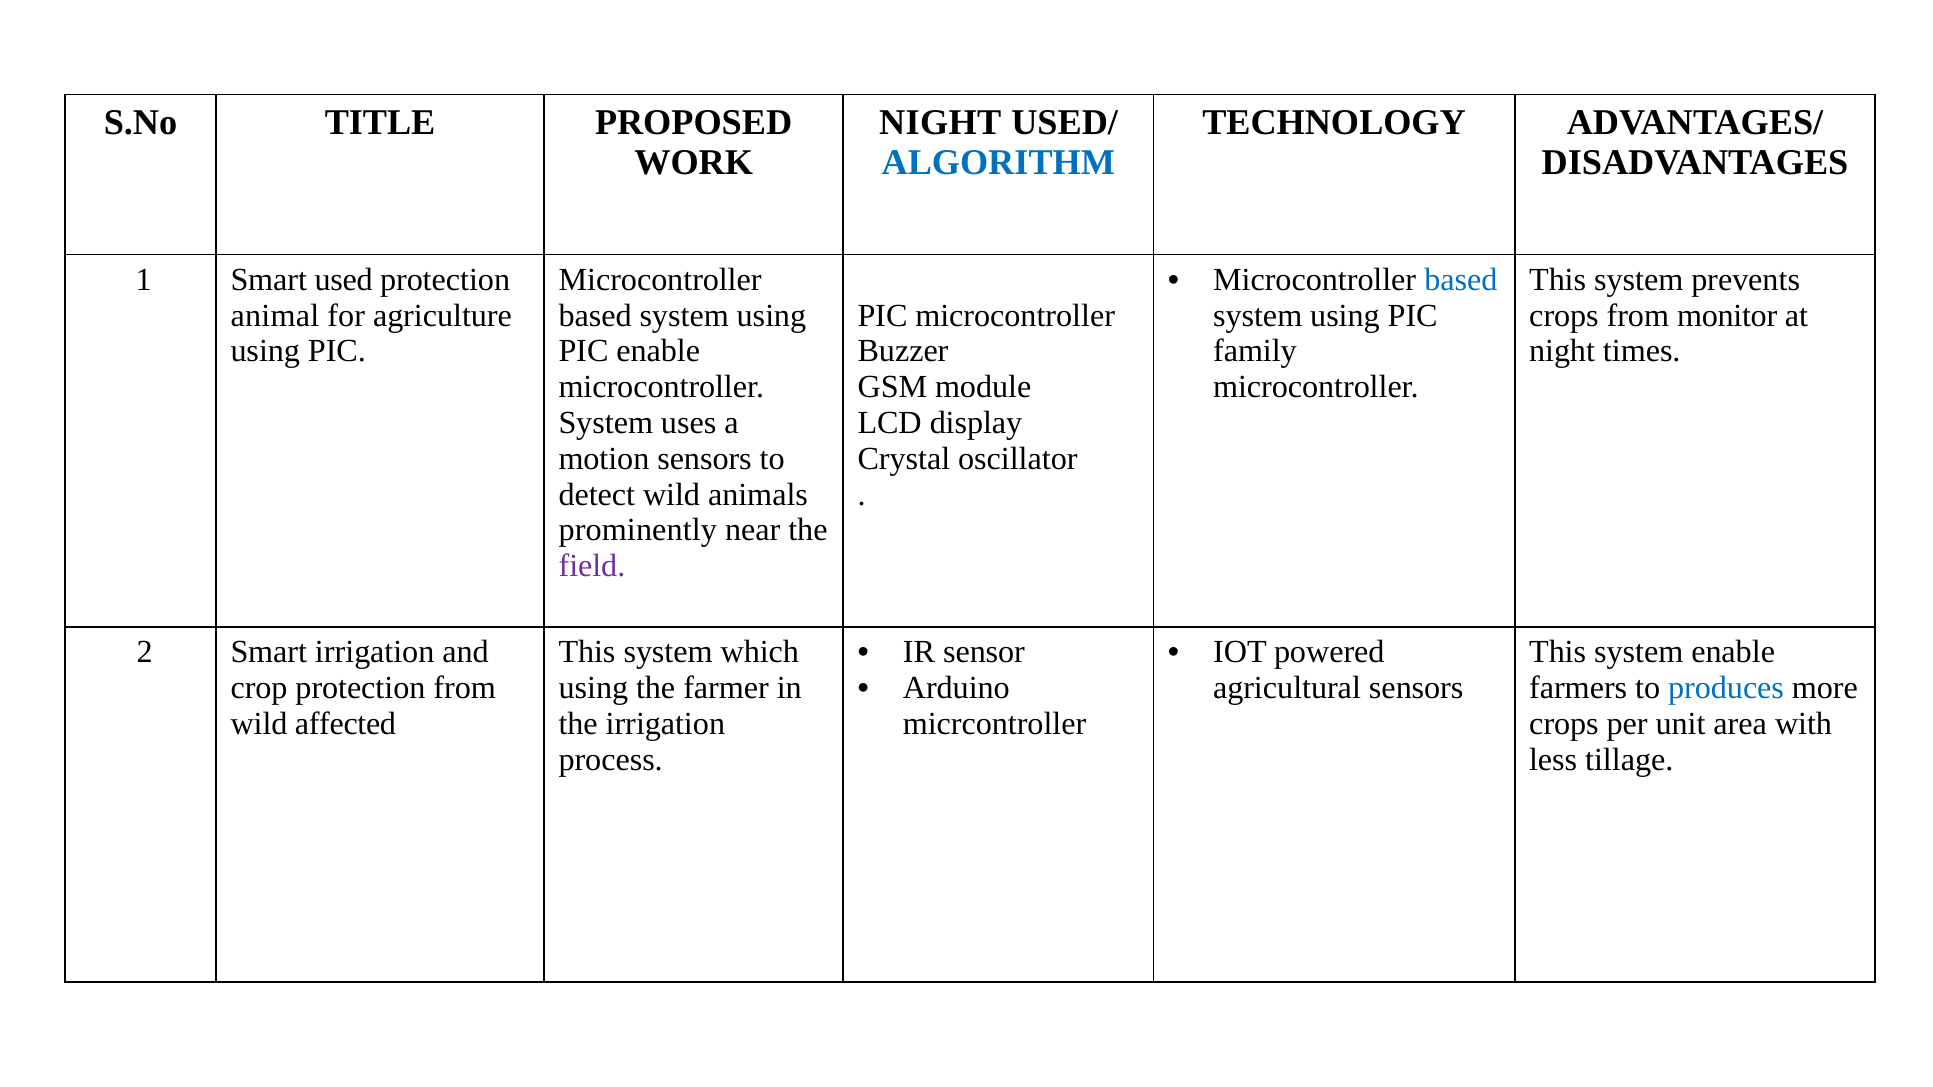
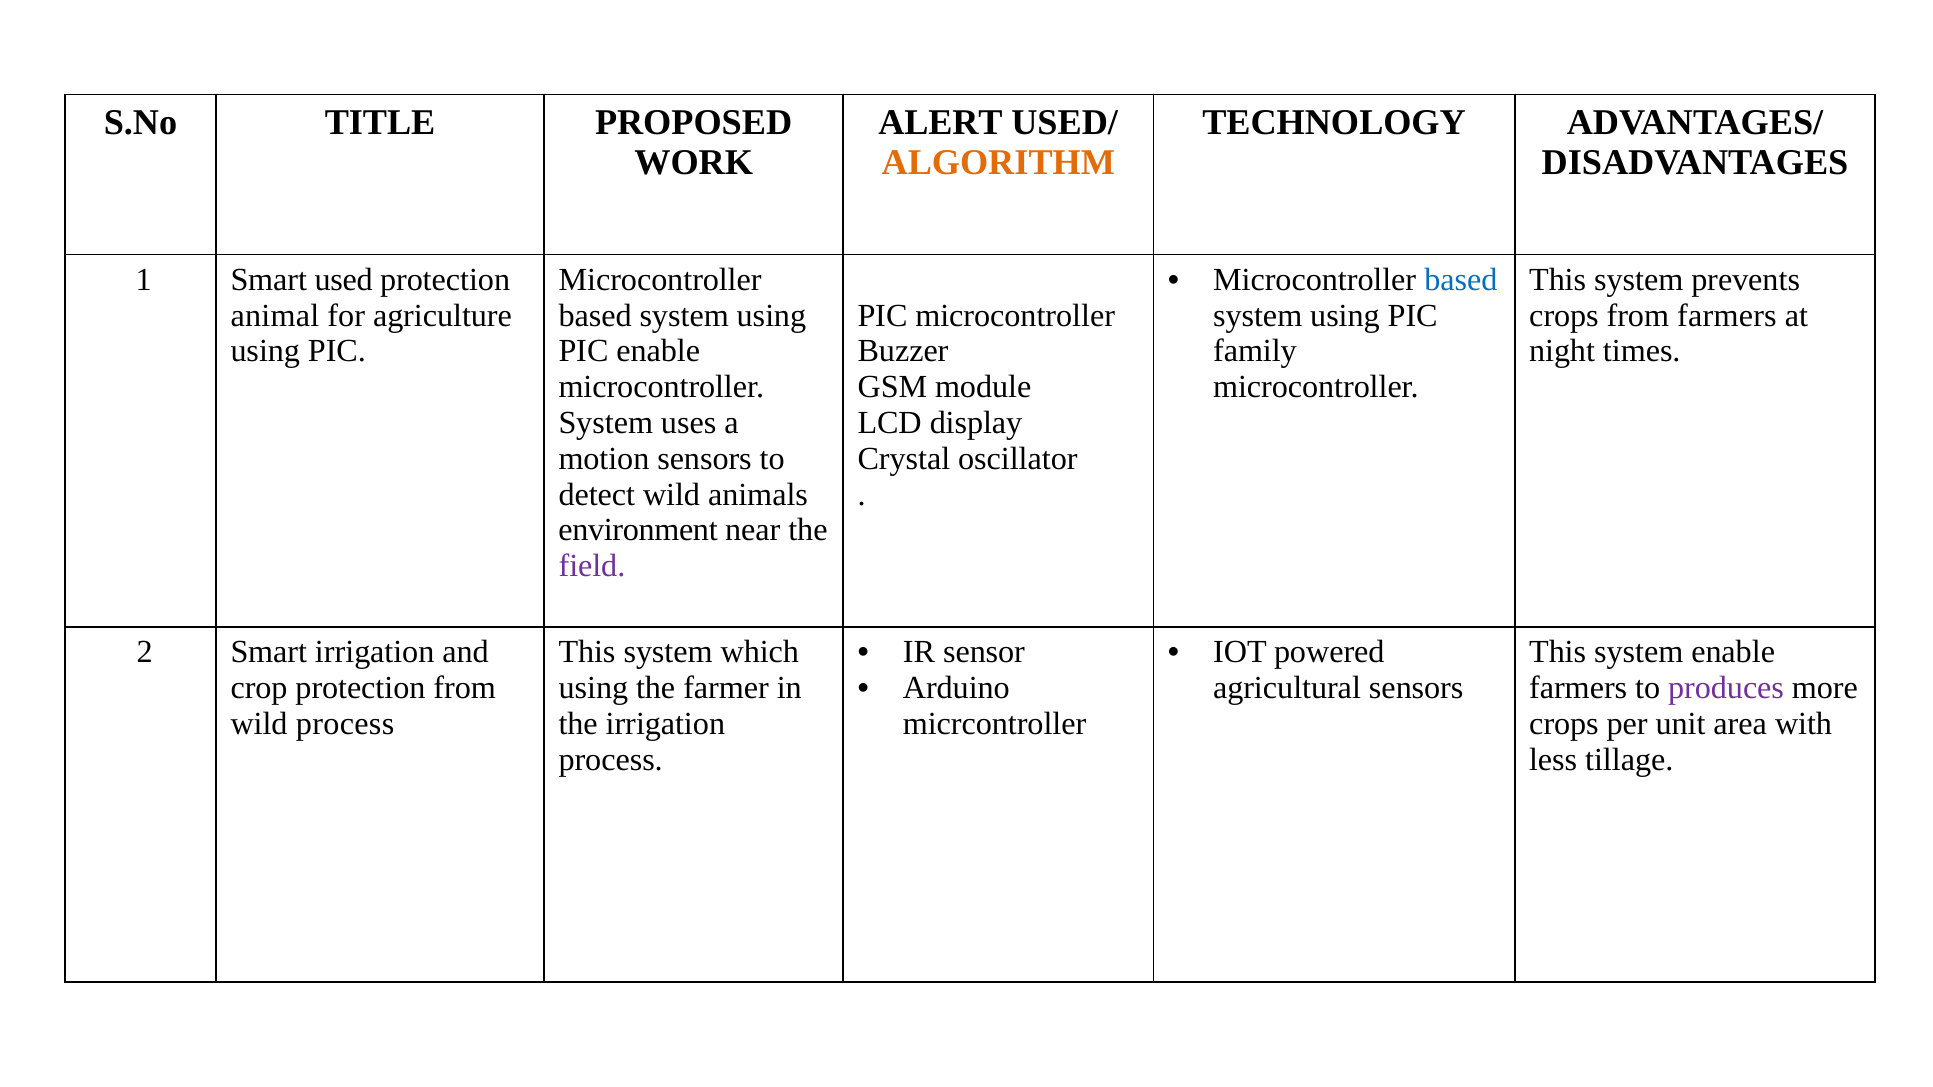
NIGHT at (940, 122): NIGHT -> ALERT
ALGORITHM colour: blue -> orange
from monitor: monitor -> farmers
prominently: prominently -> environment
produces colour: blue -> purple
wild affected: affected -> process
